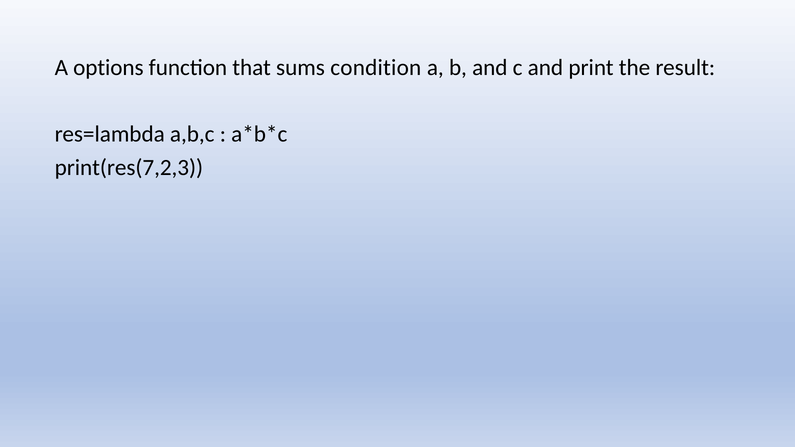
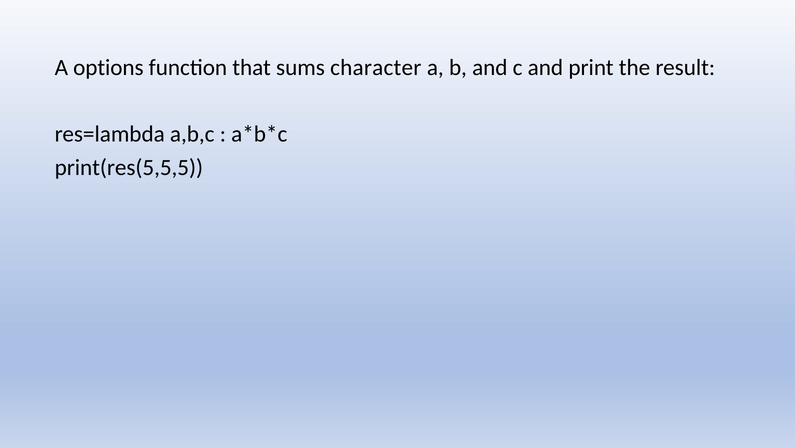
condition: condition -> character
print(res(7,2,3: print(res(7,2,3 -> print(res(5,5,5
